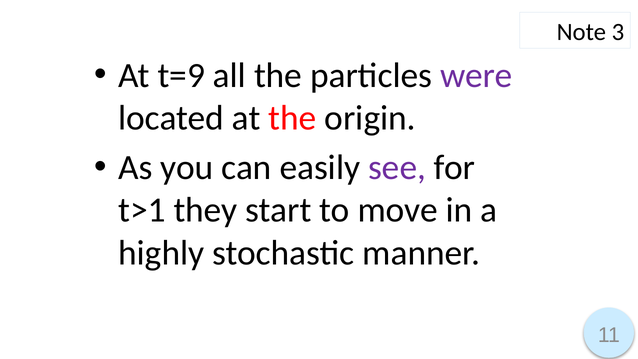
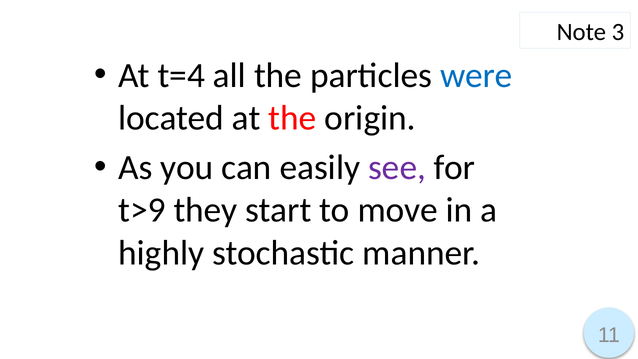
t=9: t=9 -> t=4
were colour: purple -> blue
t>1: t>1 -> t>9
